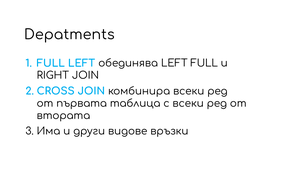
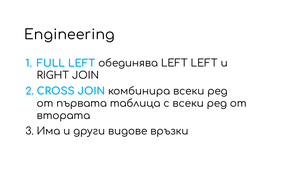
Depatments: Depatments -> Engineering
LEFT FULL: FULL -> LEFT
